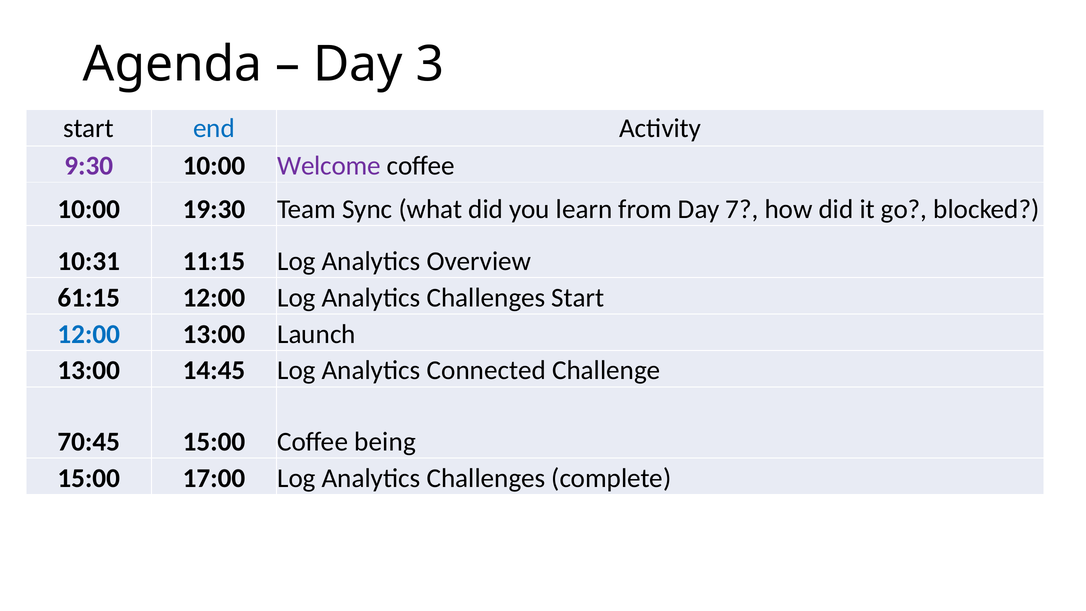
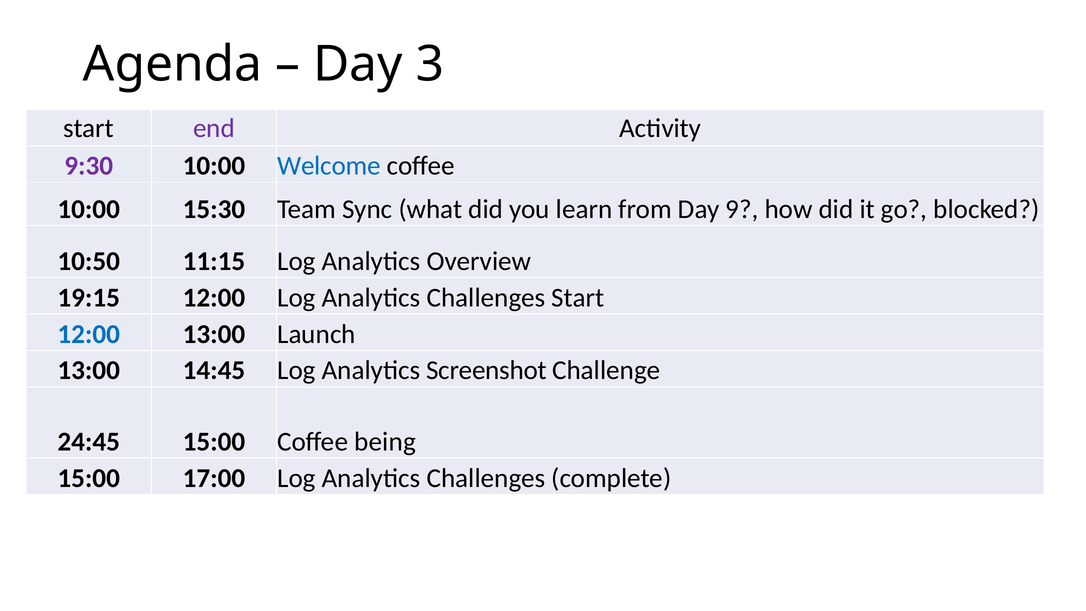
end colour: blue -> purple
Welcome colour: purple -> blue
19:30: 19:30 -> 15:30
7: 7 -> 9
10:31: 10:31 -> 10:50
61:15: 61:15 -> 19:15
Connected: Connected -> Screenshot
70:45: 70:45 -> 24:45
